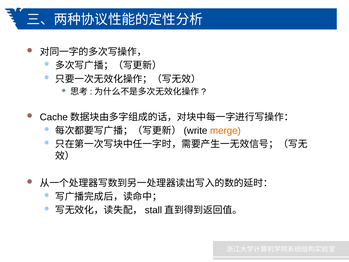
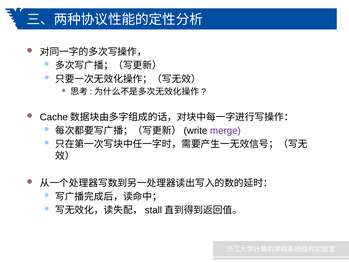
merge colour: orange -> purple
